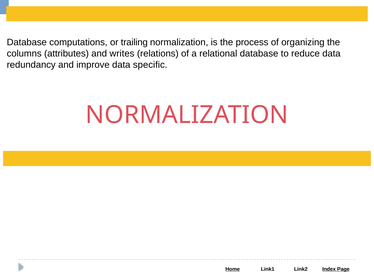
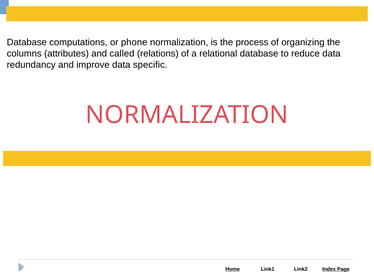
trailing: trailing -> phone
writes: writes -> called
